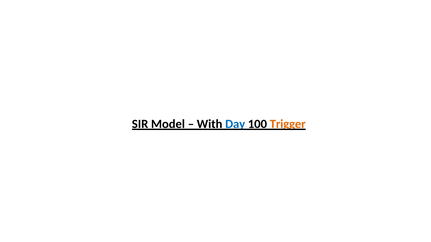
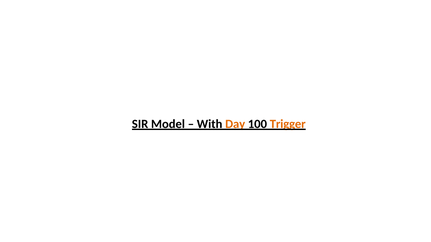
Day colour: blue -> orange
